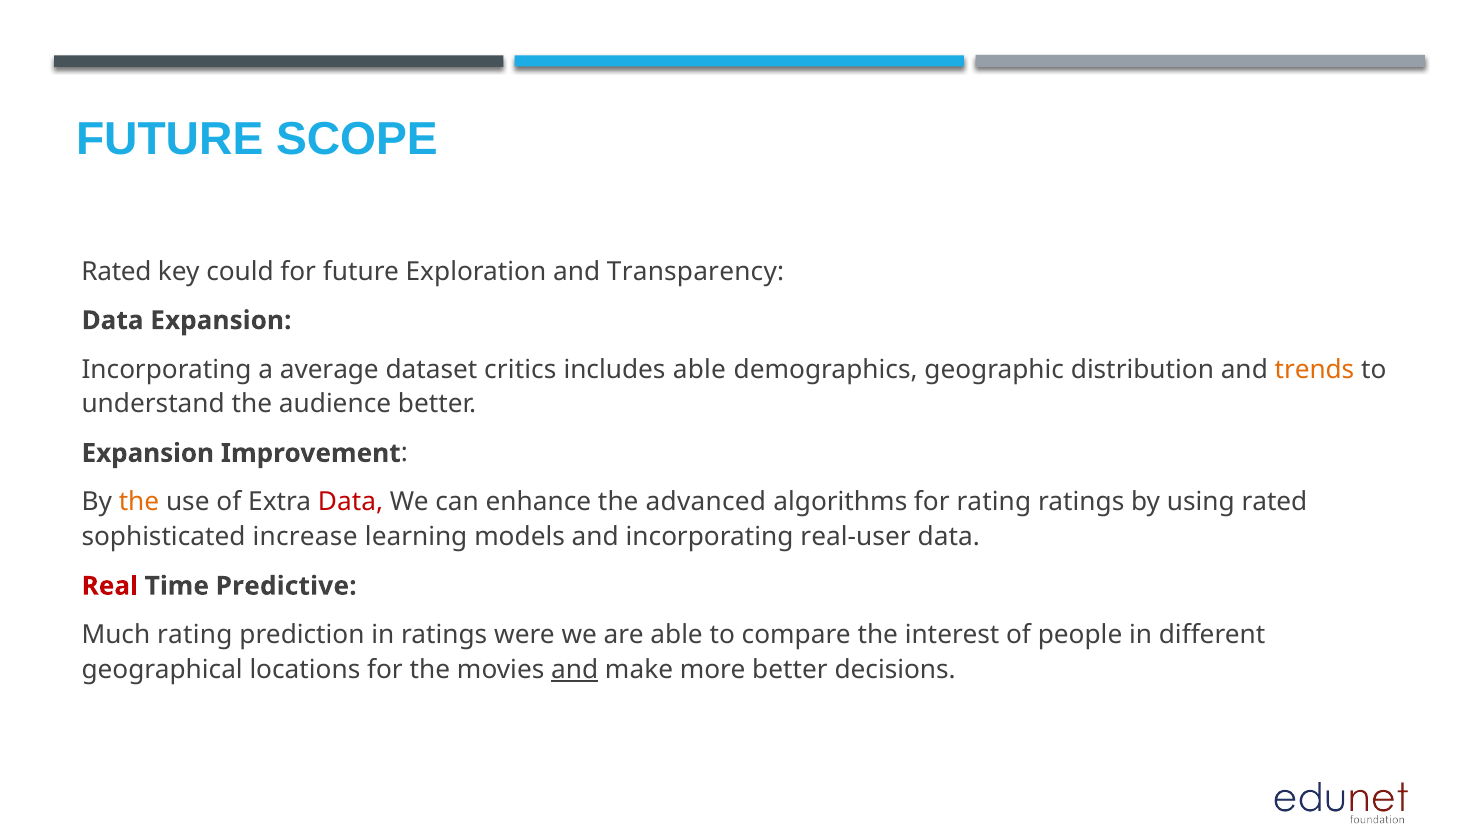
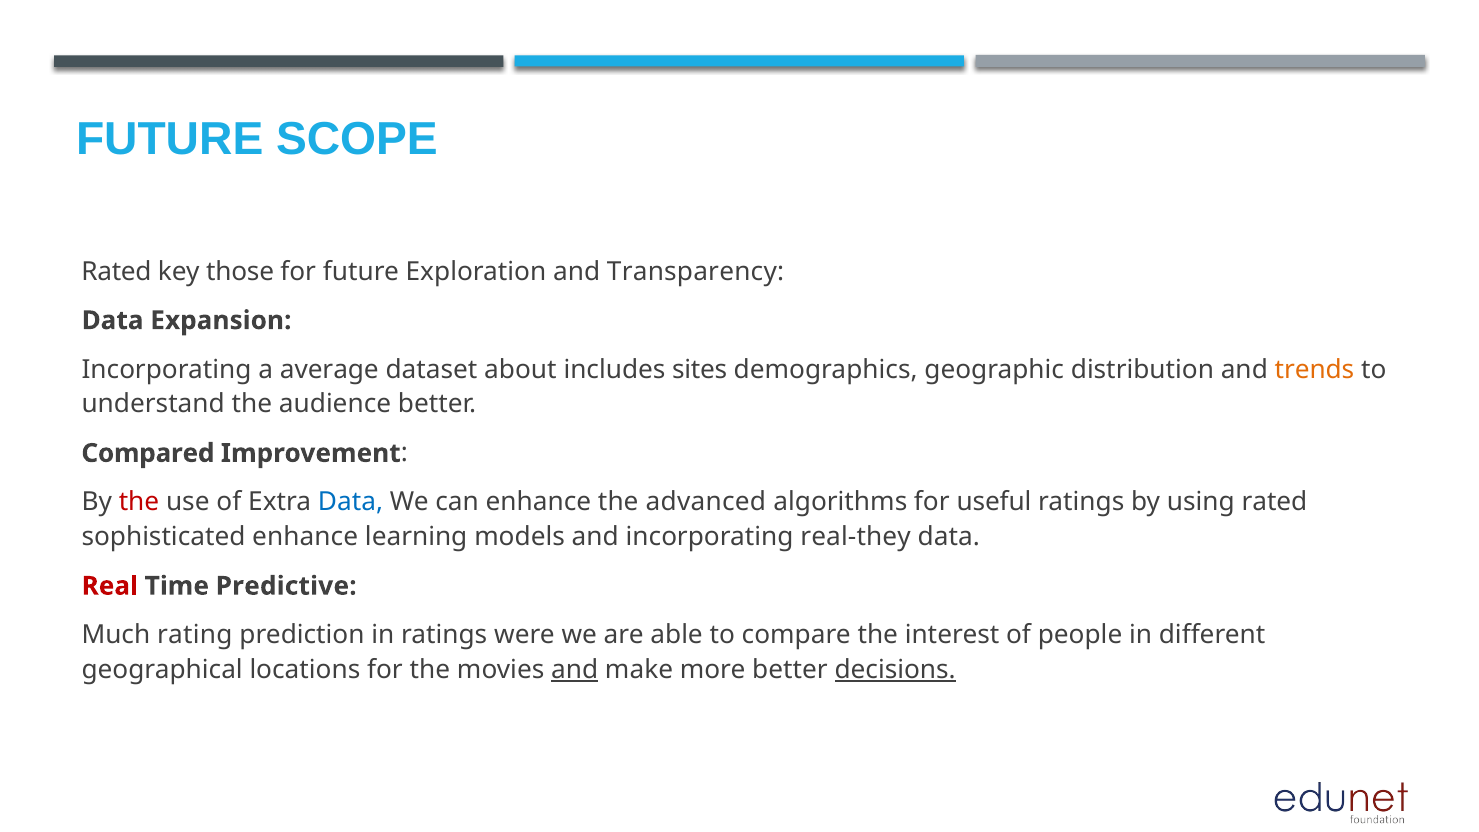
could: could -> those
critics: critics -> about
includes able: able -> sites
Expansion at (148, 453): Expansion -> Compared
the at (139, 502) colour: orange -> red
Data at (350, 502) colour: red -> blue
for rating: rating -> useful
sophisticated increase: increase -> enhance
real-user: real-user -> real-they
decisions underline: none -> present
